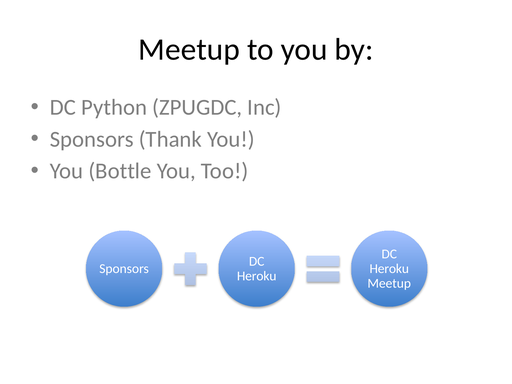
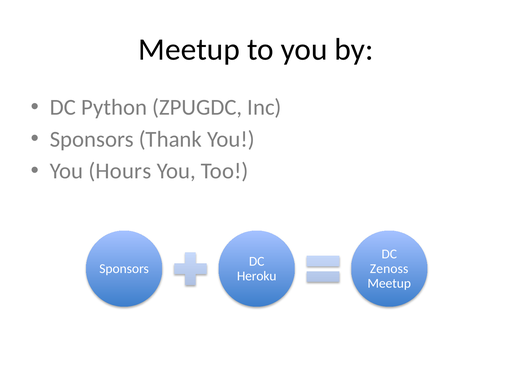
Bottle: Bottle -> Hours
Heroku at (389, 269): Heroku -> Zenoss
